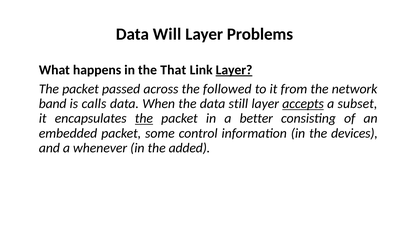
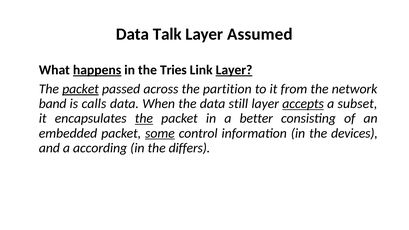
Will: Will -> Talk
Problems: Problems -> Assumed
happens underline: none -> present
That: That -> Tries
packet at (81, 89) underline: none -> present
followed: followed -> partition
some underline: none -> present
whenever: whenever -> according
added: added -> differs
